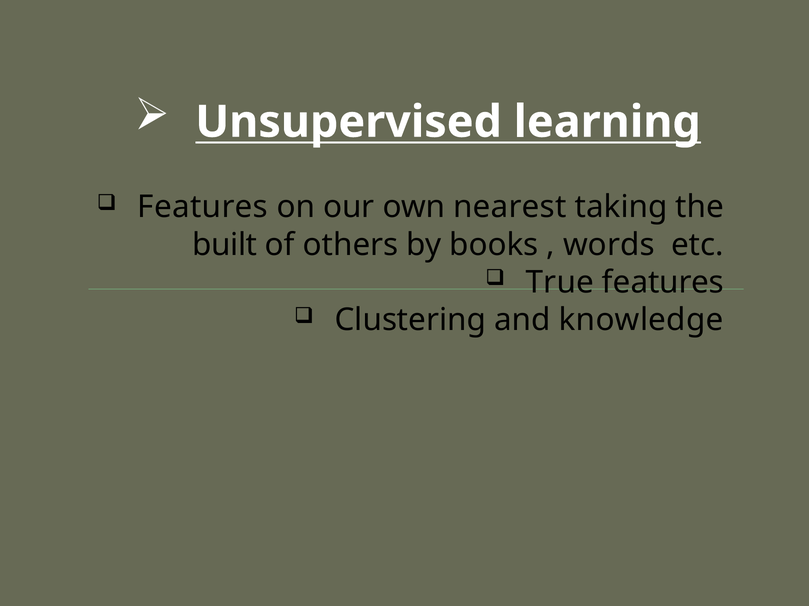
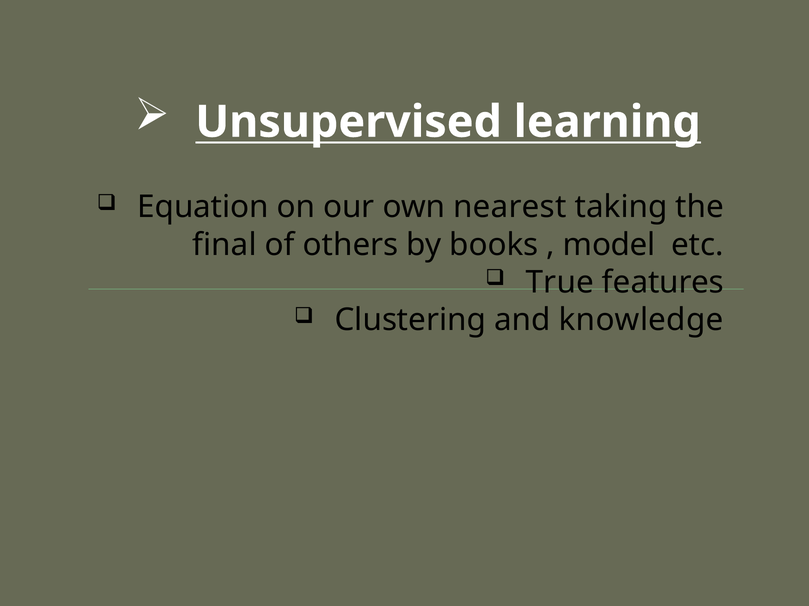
Features at (203, 207): Features -> Equation
built: built -> final
words: words -> model
